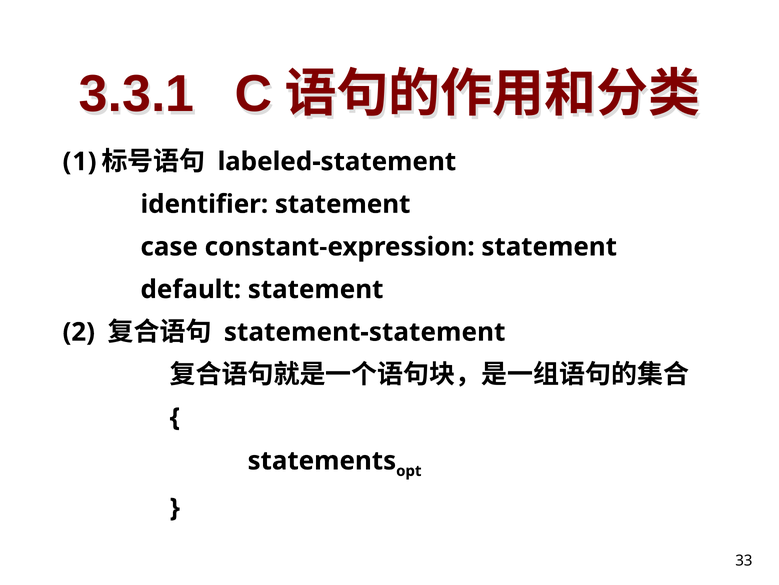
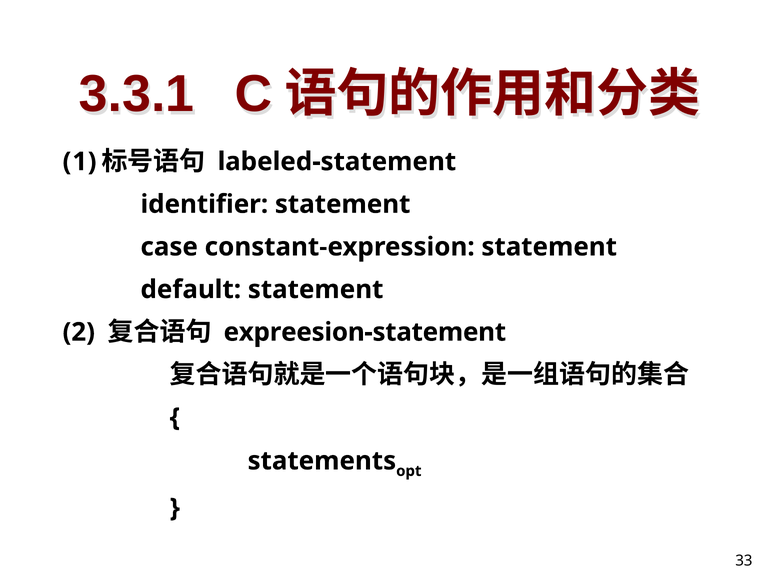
statement-statement: statement-statement -> expreesion-statement
